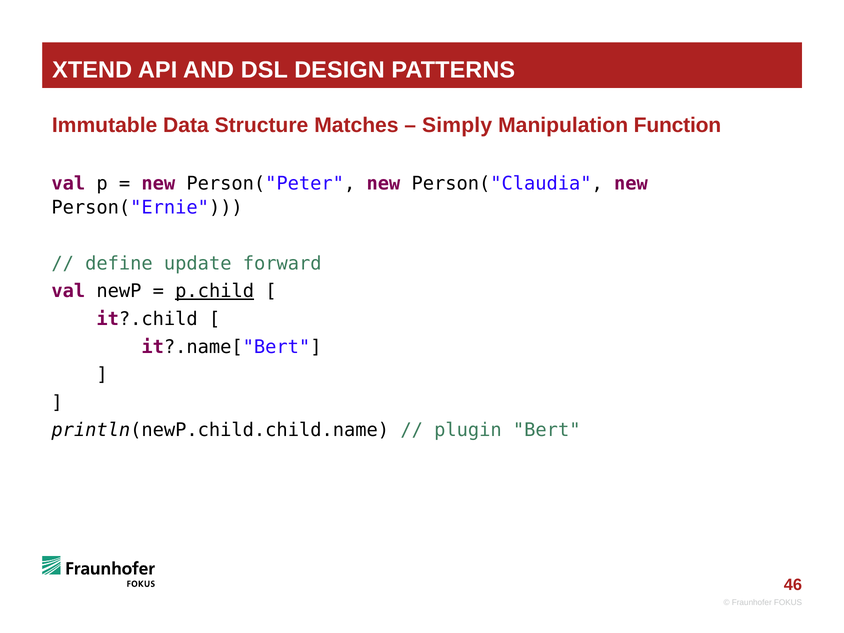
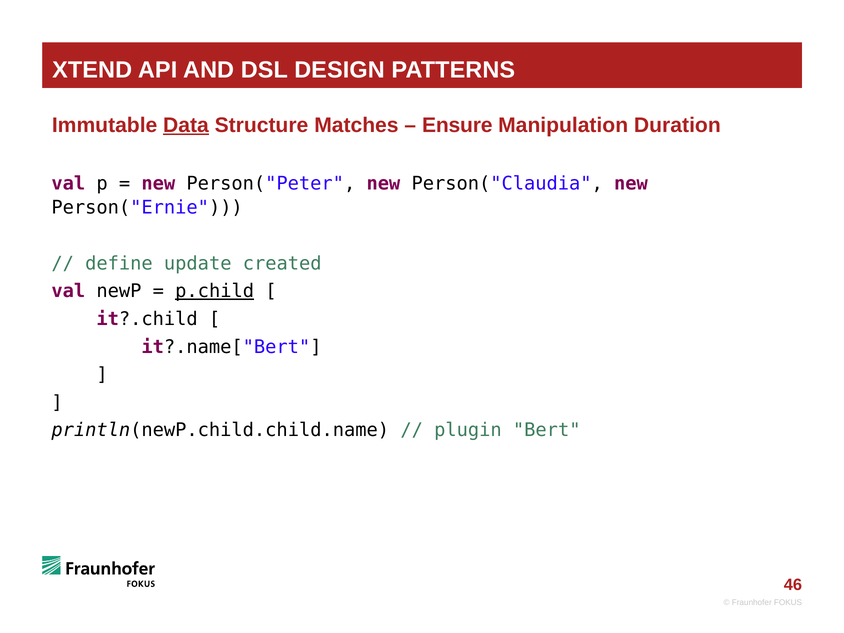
Data underline: none -> present
Simply: Simply -> Ensure
Function: Function -> Duration
forward: forward -> created
